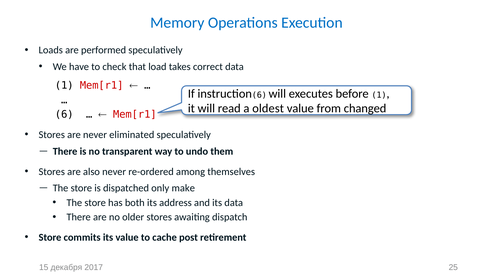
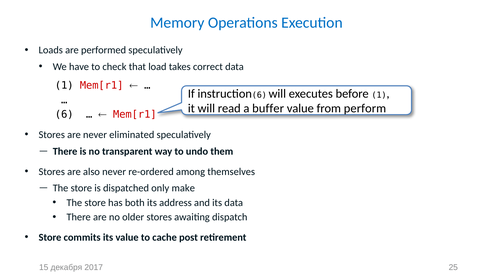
oldest: oldest -> buffer
changed: changed -> perform
